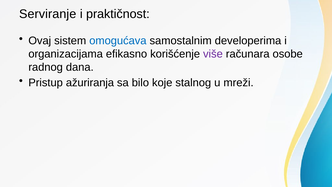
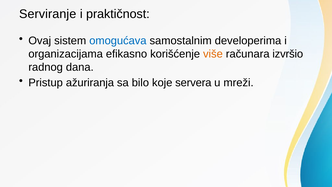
više colour: purple -> orange
osobe: osobe -> izvršio
stalnog: stalnog -> servera
